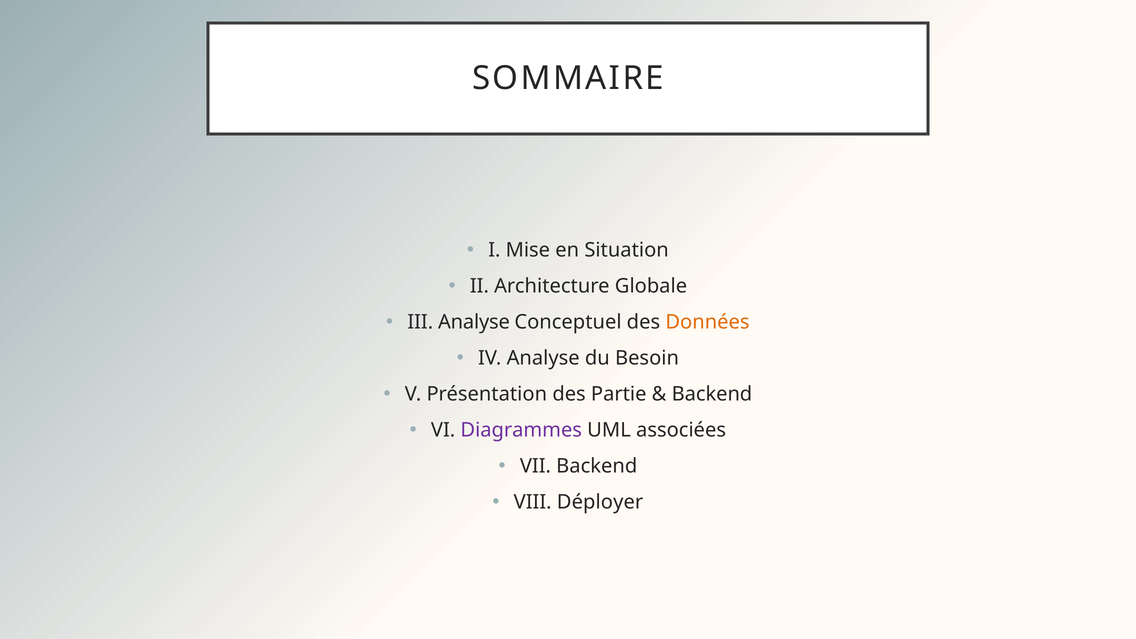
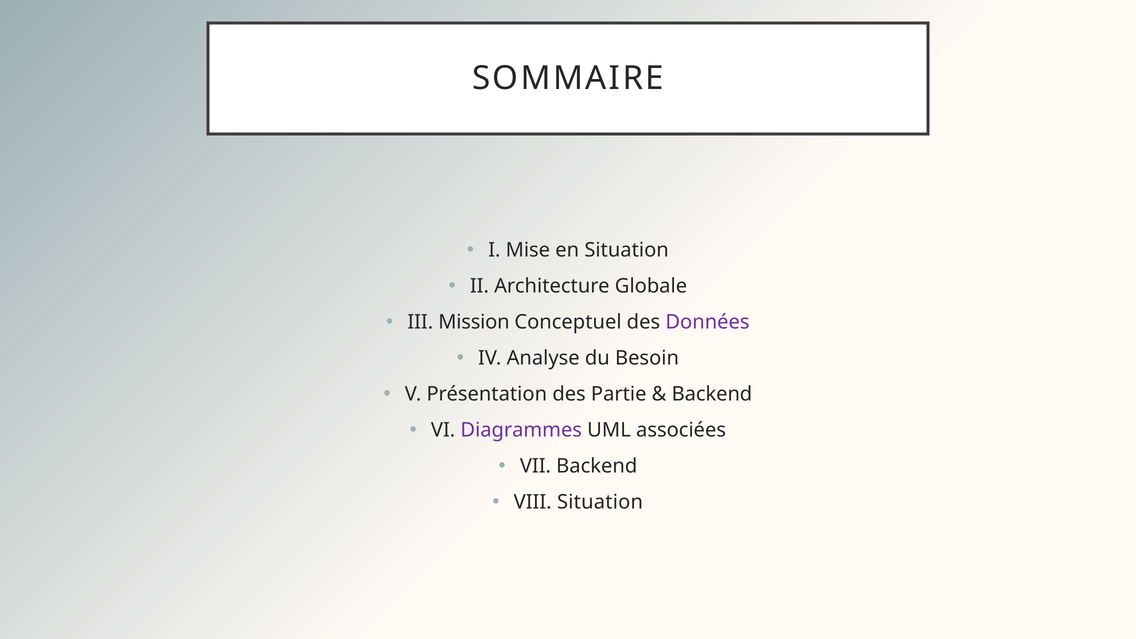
III Analyse: Analyse -> Mission
Données colour: orange -> purple
VIII Déployer: Déployer -> Situation
